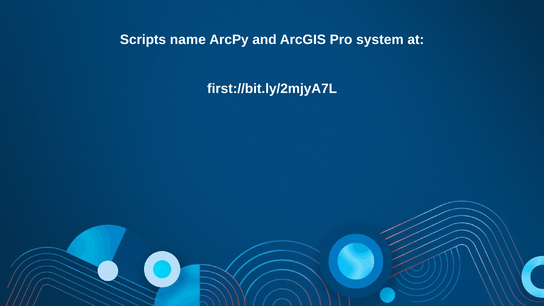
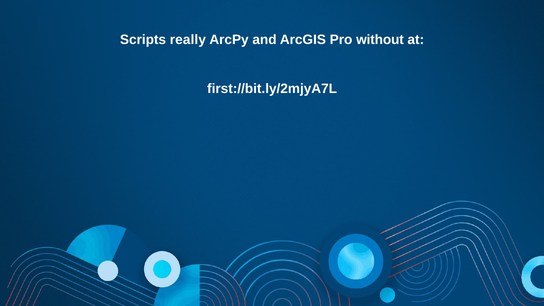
name: name -> really
system: system -> without
